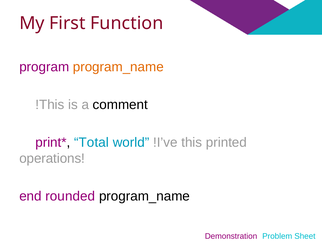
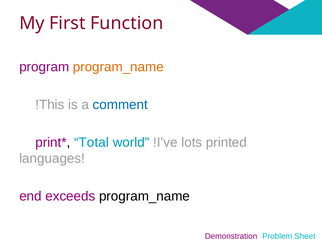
comment colour: black -> blue
this: this -> lots
operations: operations -> languages
rounded: rounded -> exceeds
